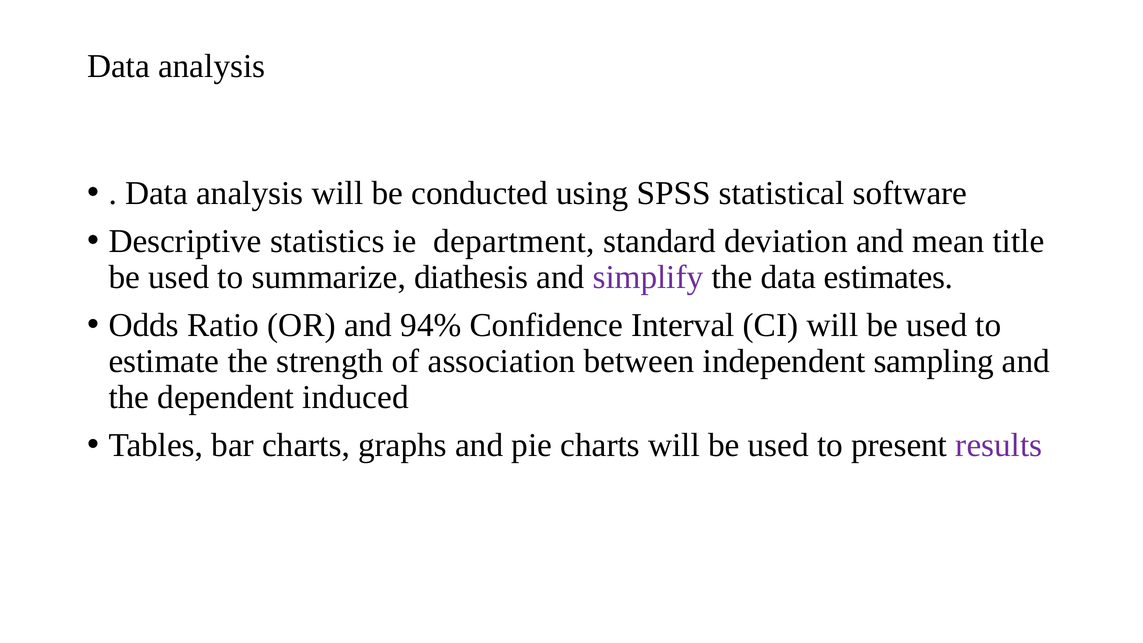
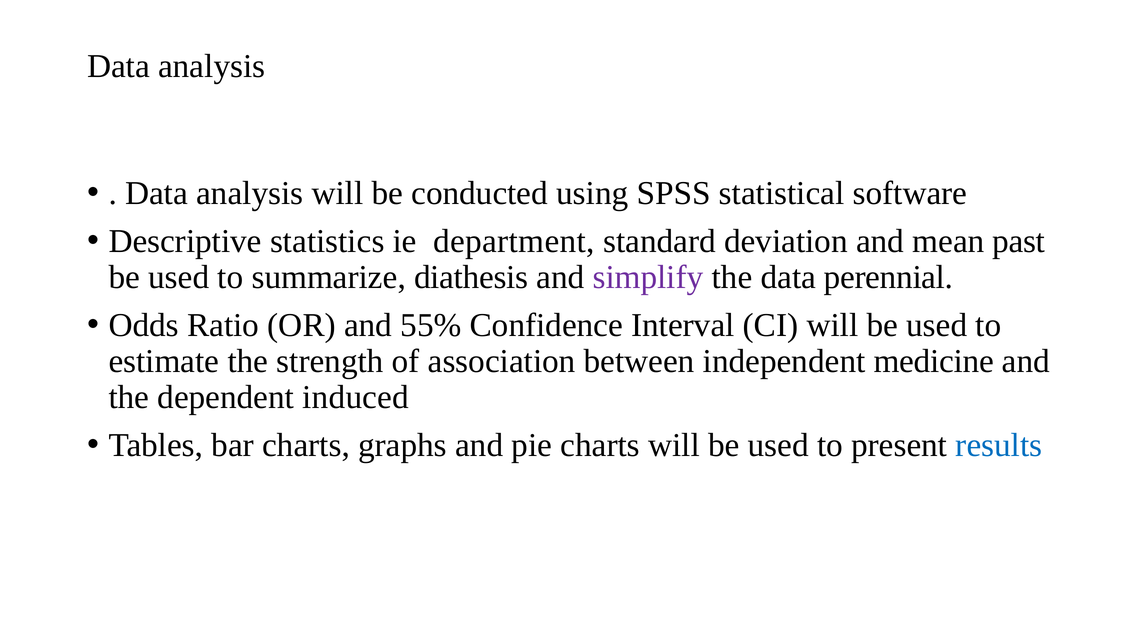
title: title -> past
estimates: estimates -> perennial
94%: 94% -> 55%
sampling: sampling -> medicine
results colour: purple -> blue
